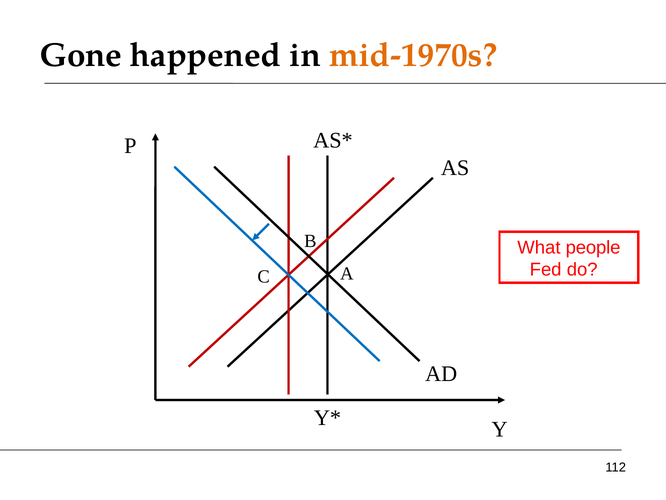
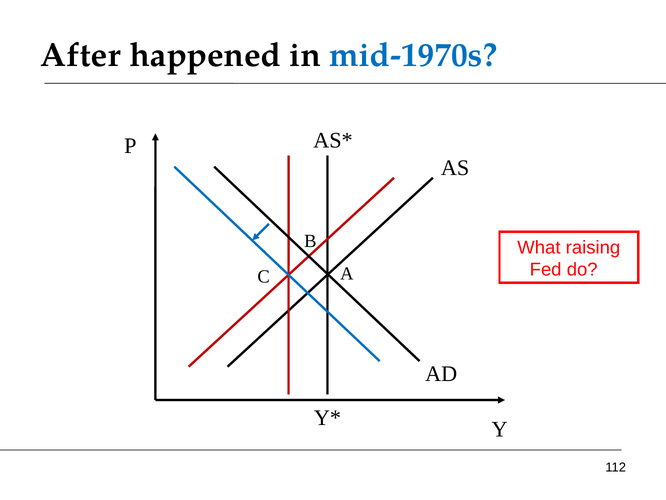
Gone: Gone -> After
mid-1970s colour: orange -> blue
people: people -> raising
